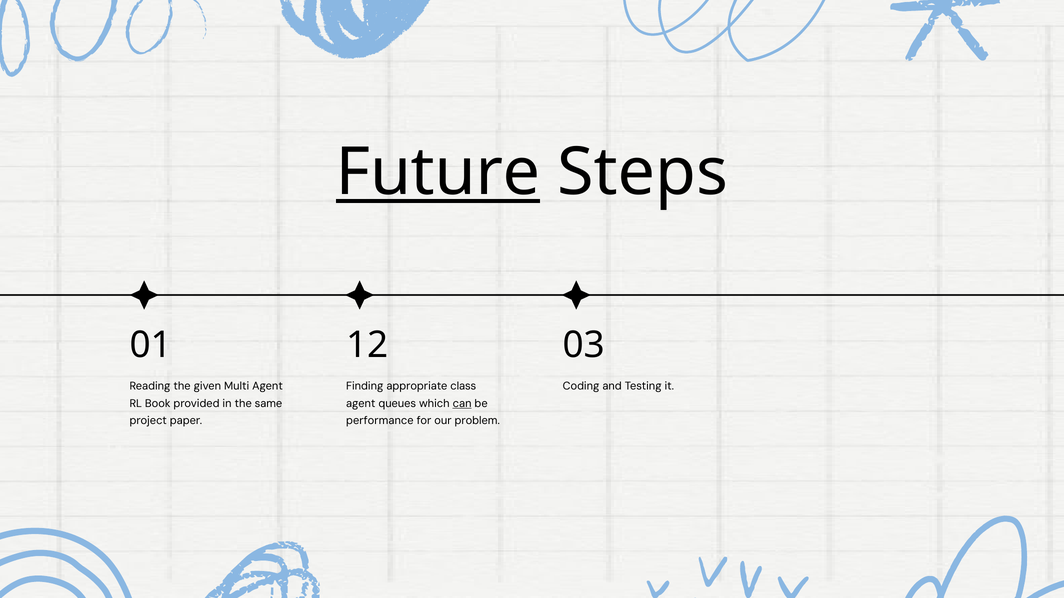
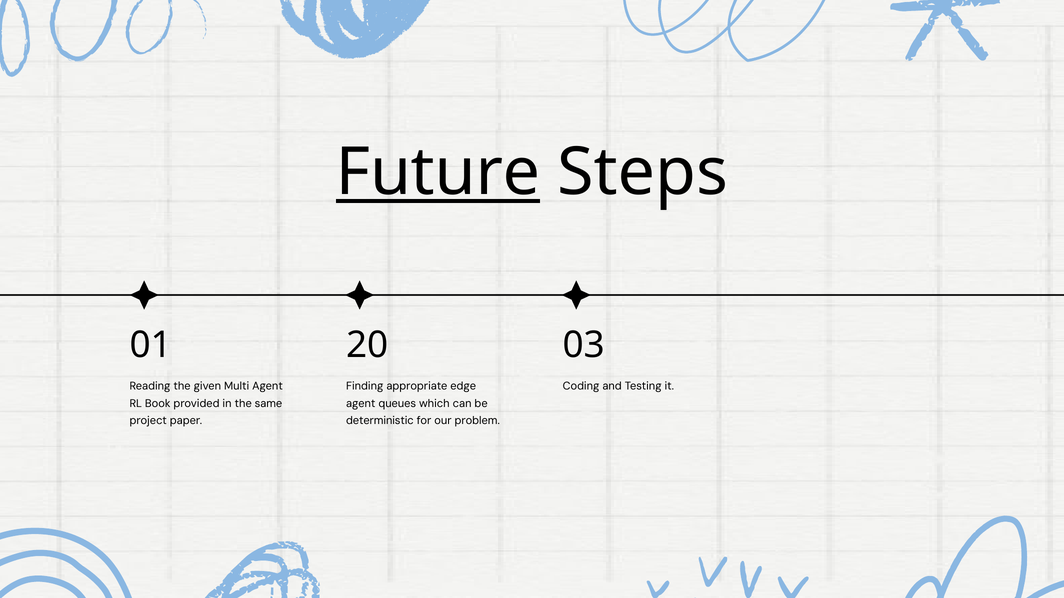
12: 12 -> 20
class: class -> edge
can underline: present -> none
performance: performance -> deterministic
